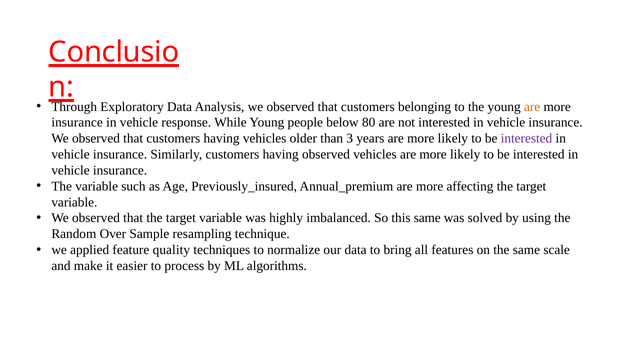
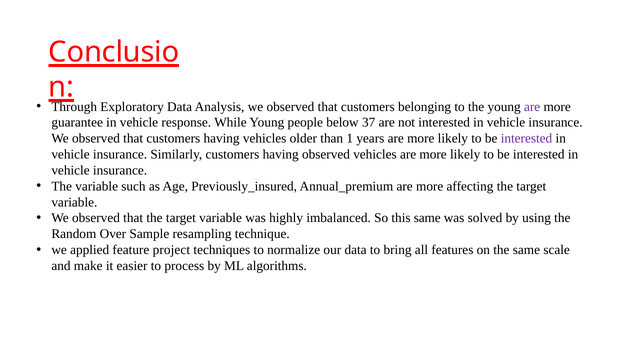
are at (532, 107) colour: orange -> purple
insurance at (77, 123): insurance -> guarantee
80: 80 -> 37
3: 3 -> 1
quality: quality -> project
